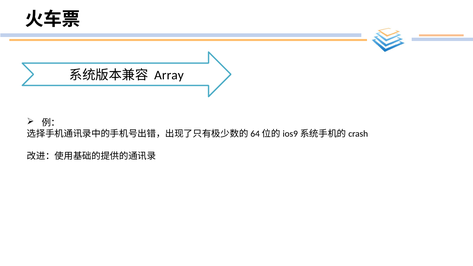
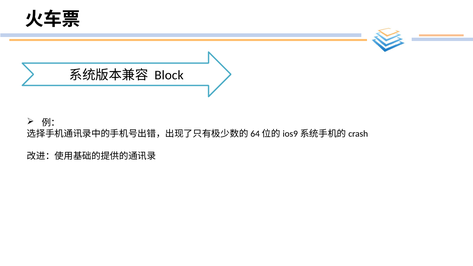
Array: Array -> Block
